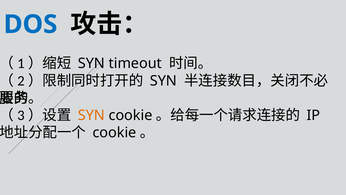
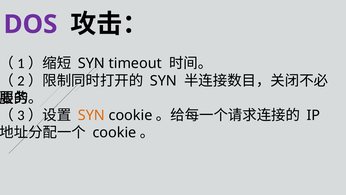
DOS colour: blue -> purple
